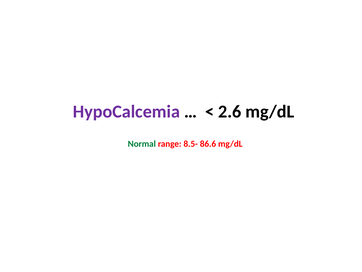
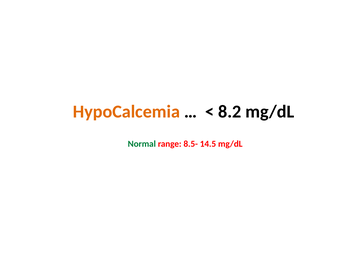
HypoCalcemia colour: purple -> orange
2.6: 2.6 -> 8.2
86.6: 86.6 -> 14.5
